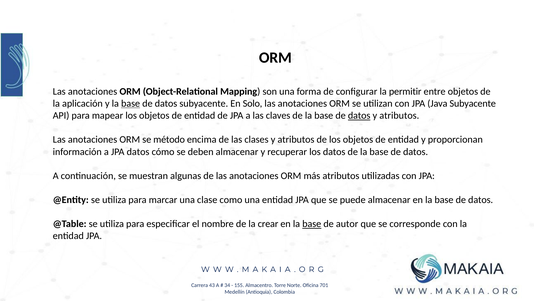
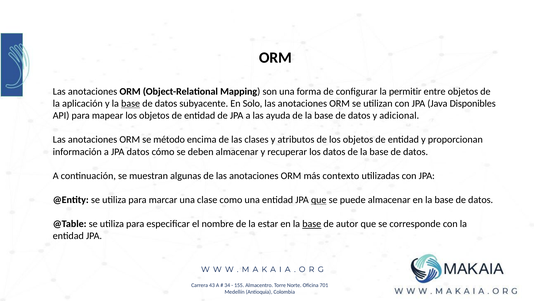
Java Subyacente: Subyacente -> Disponibles
claves: claves -> ayuda
datos at (359, 115) underline: present -> none
atributos at (399, 115): atributos -> adicional
más atributos: atributos -> contexto
que at (319, 199) underline: none -> present
crear: crear -> estar
